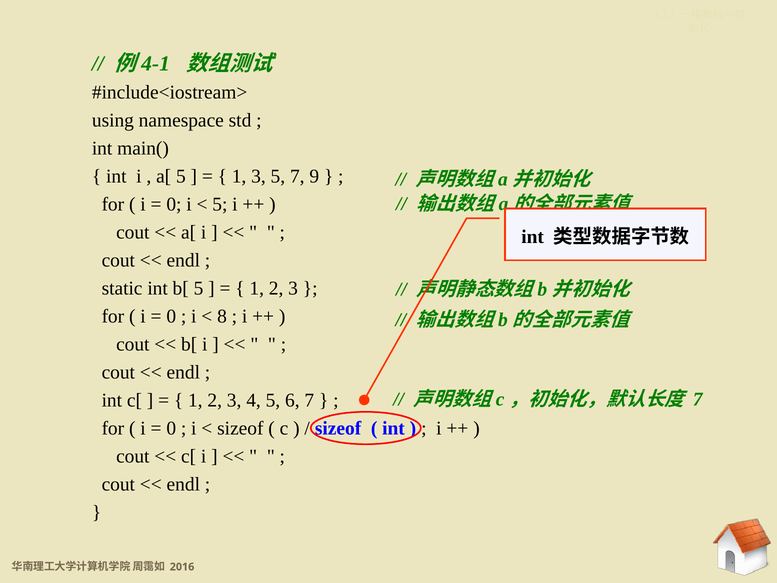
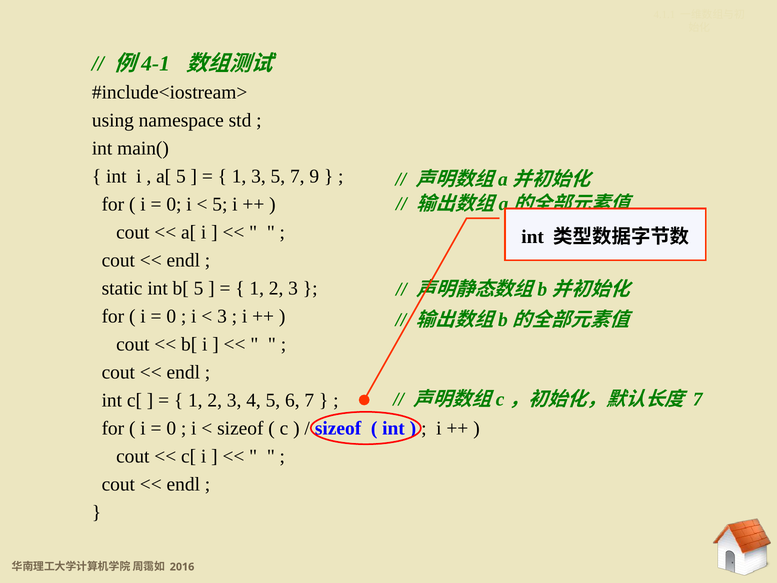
8 at (222, 316): 8 -> 3
